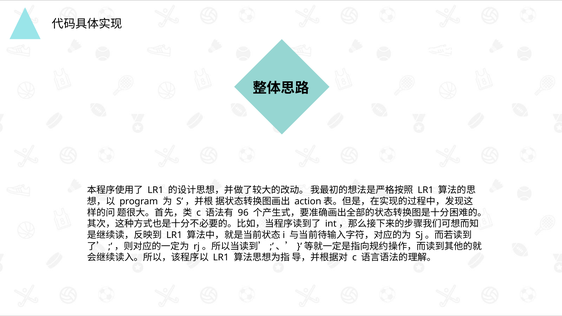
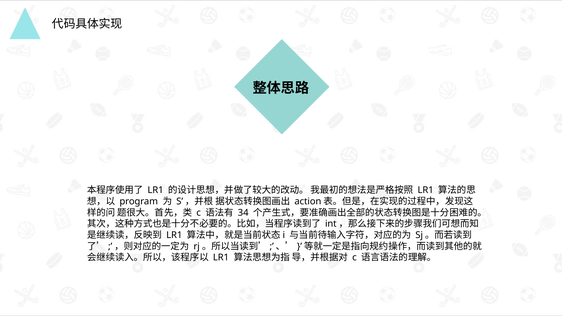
96: 96 -> 34
